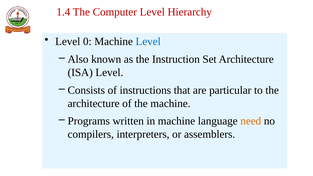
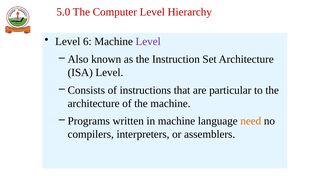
1.4: 1.4 -> 5.0
0: 0 -> 6
Level at (148, 42) colour: blue -> purple
